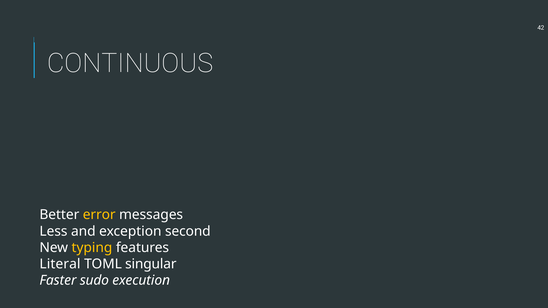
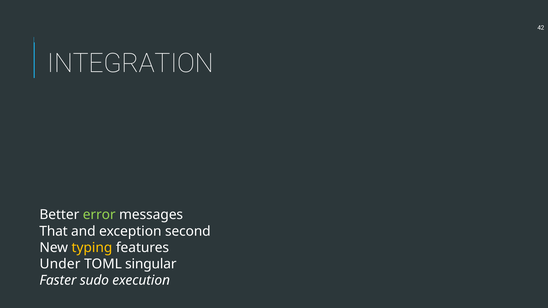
CONTINUOUS: CONTINUOUS -> INTEGRATION
error colour: yellow -> light green
Less: Less -> That
Literal: Literal -> Under
